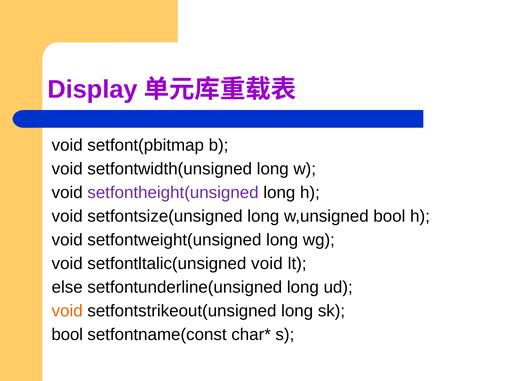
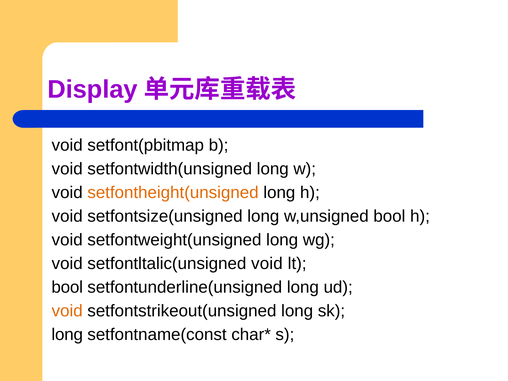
setfontheight(unsigned colour: purple -> orange
else at (67, 287): else -> bool
bool at (67, 335): bool -> long
